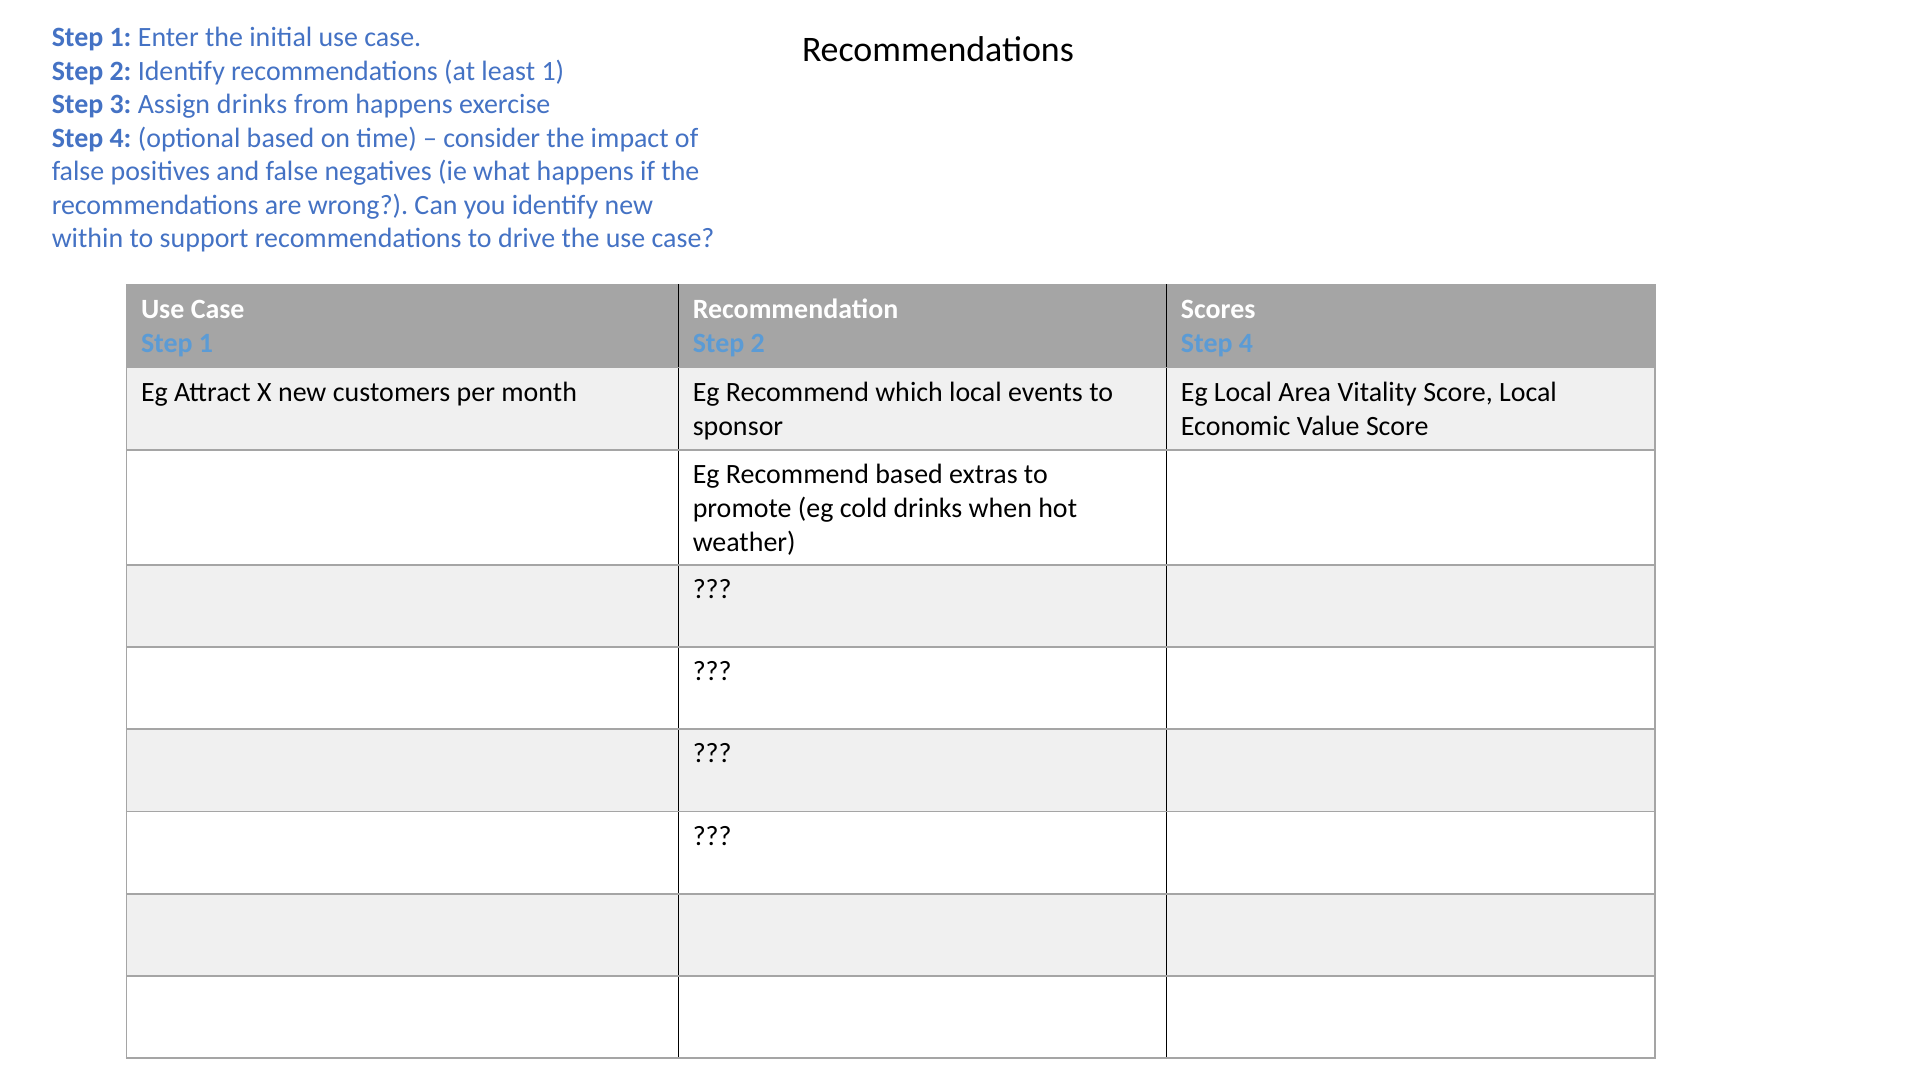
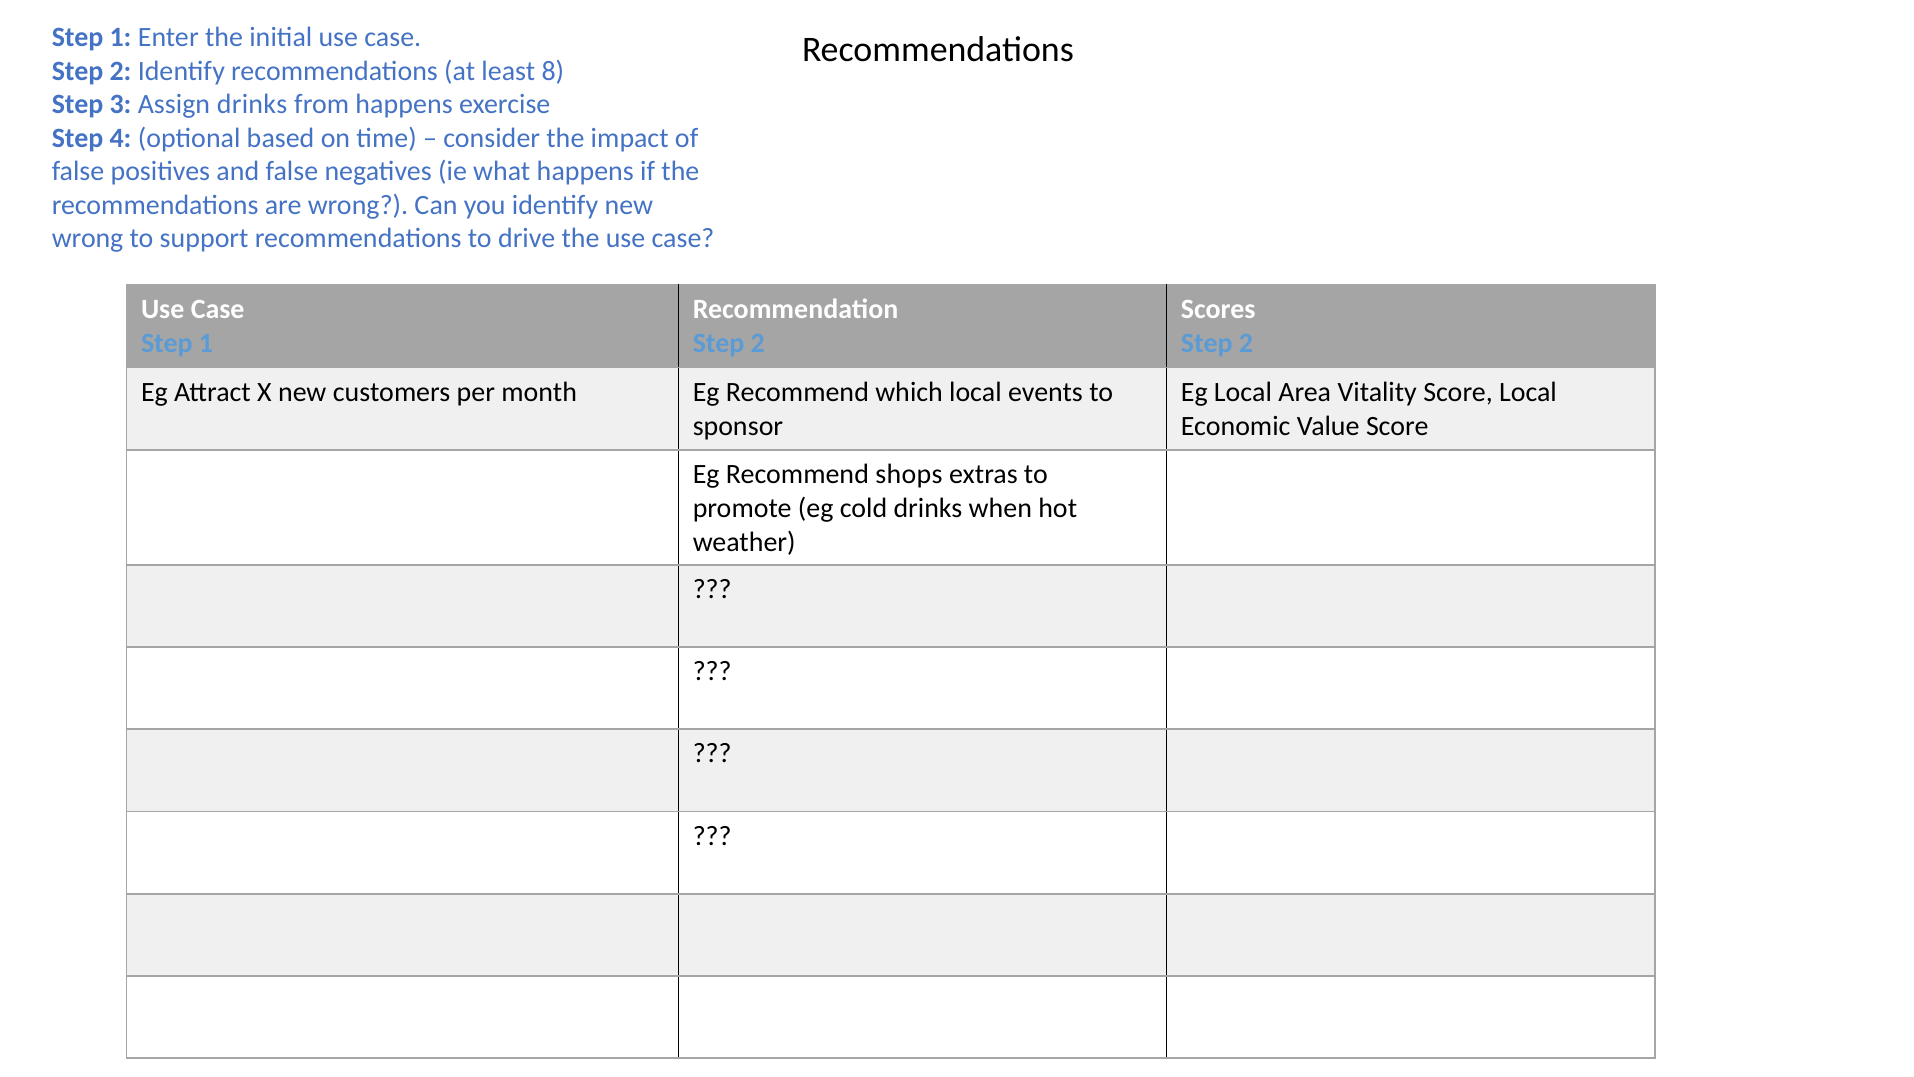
least 1: 1 -> 8
within at (87, 239): within -> wrong
4 at (1246, 344): 4 -> 2
Recommend based: based -> shops
